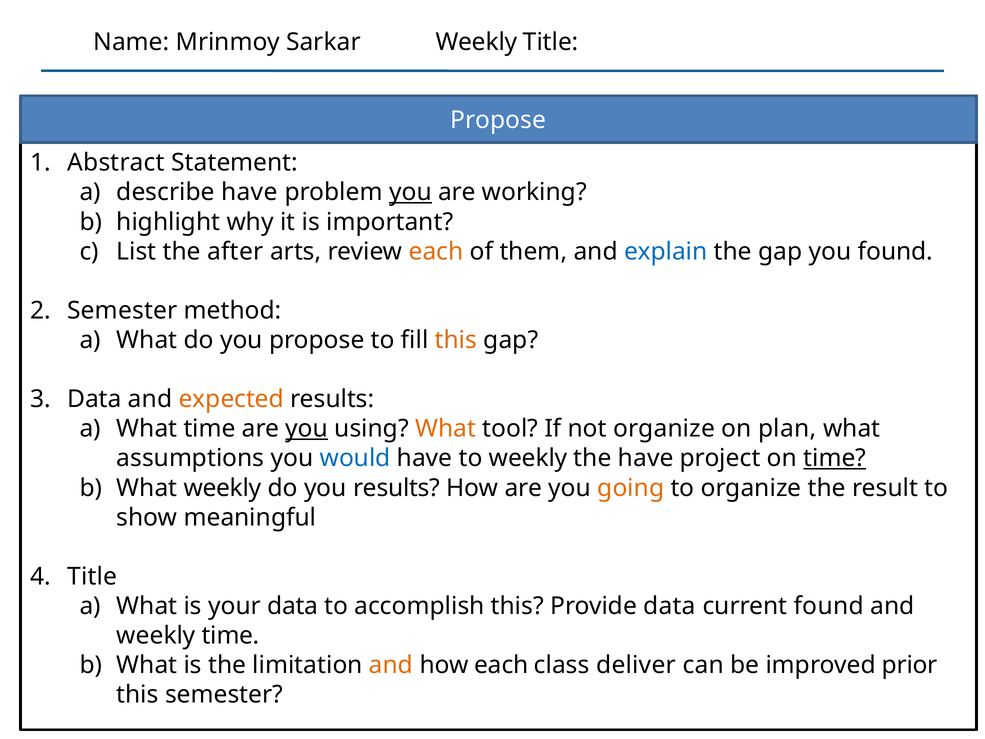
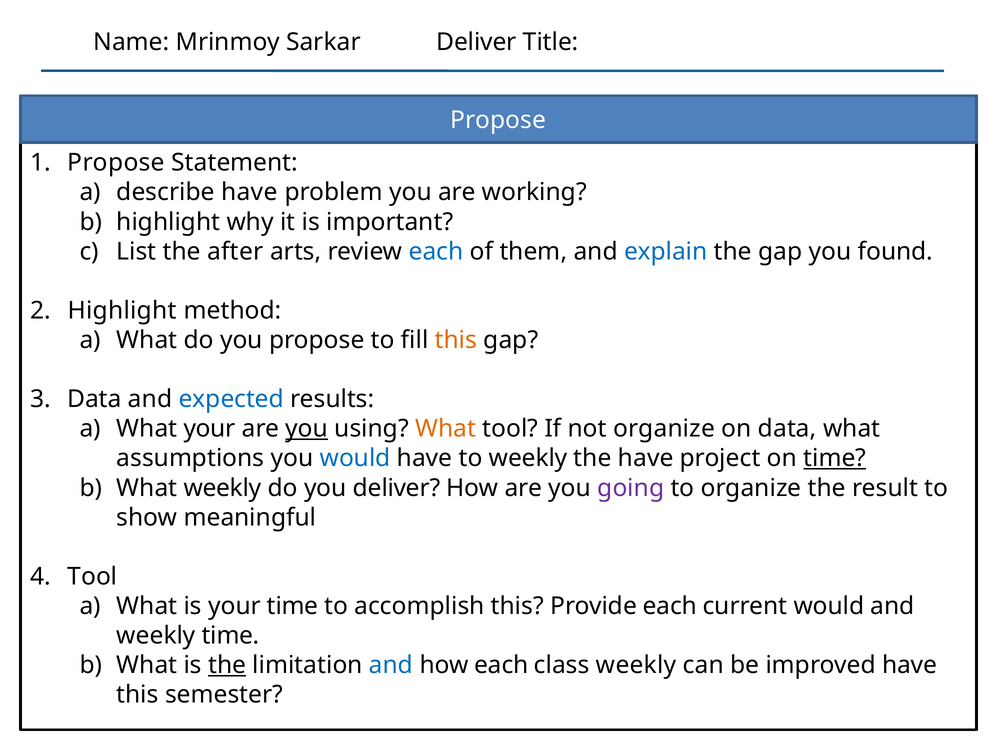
Sarkar Weekly: Weekly -> Deliver
Abstract at (116, 163): Abstract -> Propose
you at (410, 192) underline: present -> none
each at (436, 251) colour: orange -> blue
Semester at (122, 310): Semester -> Highlight
expected colour: orange -> blue
What time: time -> your
on plan: plan -> data
you results: results -> deliver
going colour: orange -> purple
Title at (92, 576): Title -> Tool
your data: data -> time
Provide data: data -> each
current found: found -> would
the at (227, 665) underline: none -> present
and at (391, 665) colour: orange -> blue
class deliver: deliver -> weekly
improved prior: prior -> have
